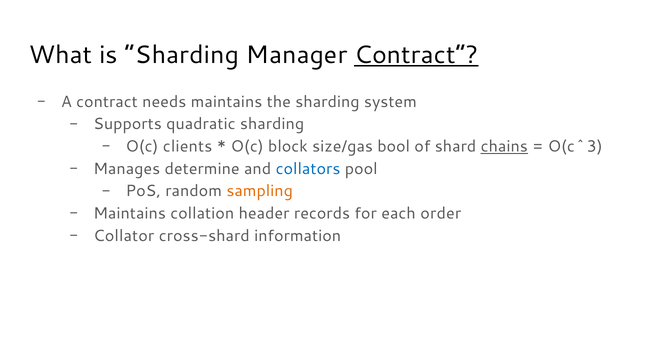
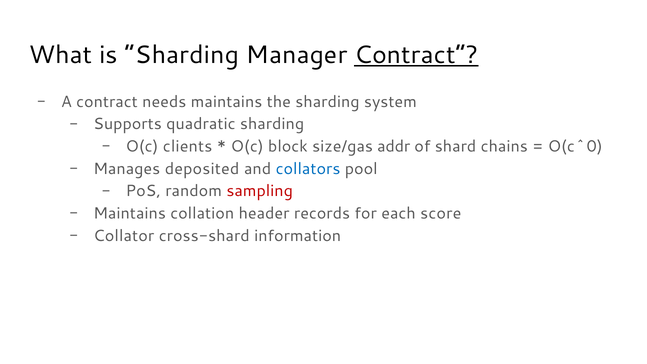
bool: bool -> addr
chains underline: present -> none
O(c^3: O(c^3 -> O(c^0
determine: determine -> deposited
sampling colour: orange -> red
order: order -> score
